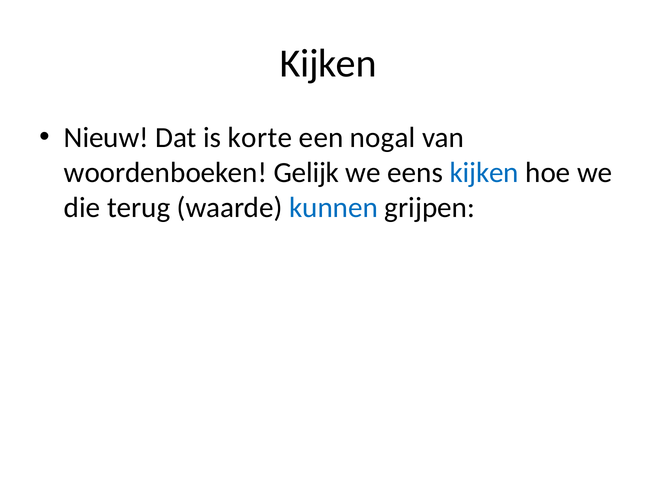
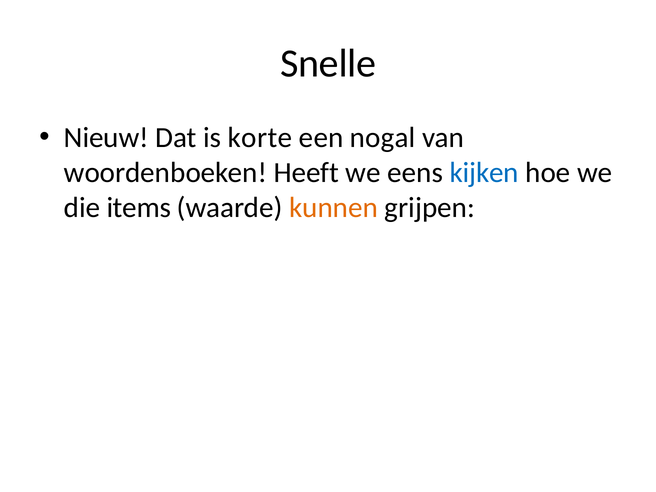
Kijken at (328, 64): Kijken -> Snelle
Gelijk: Gelijk -> Heeft
terug: terug -> items
kunnen colour: blue -> orange
